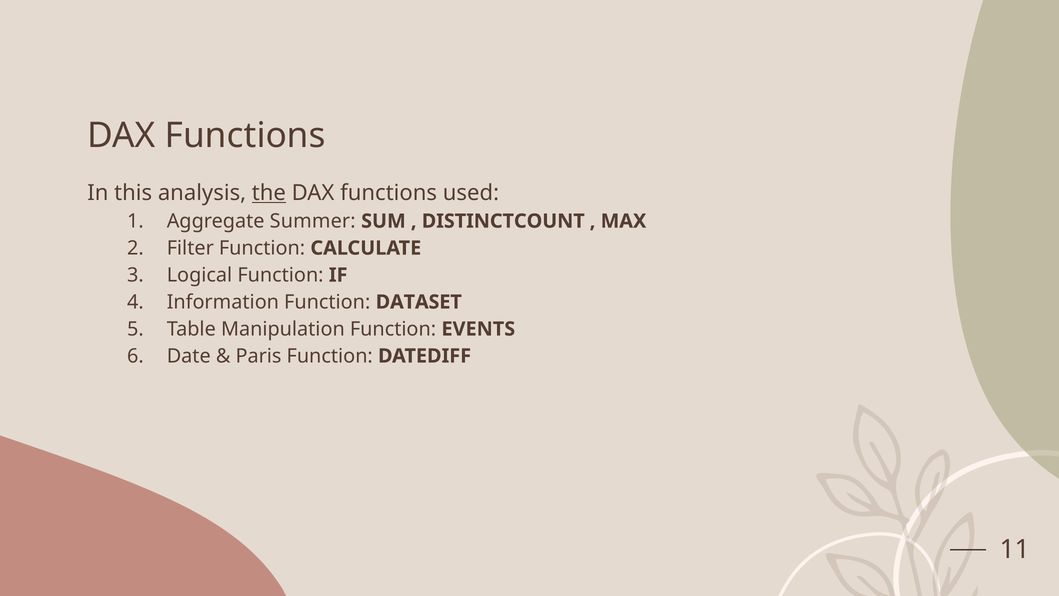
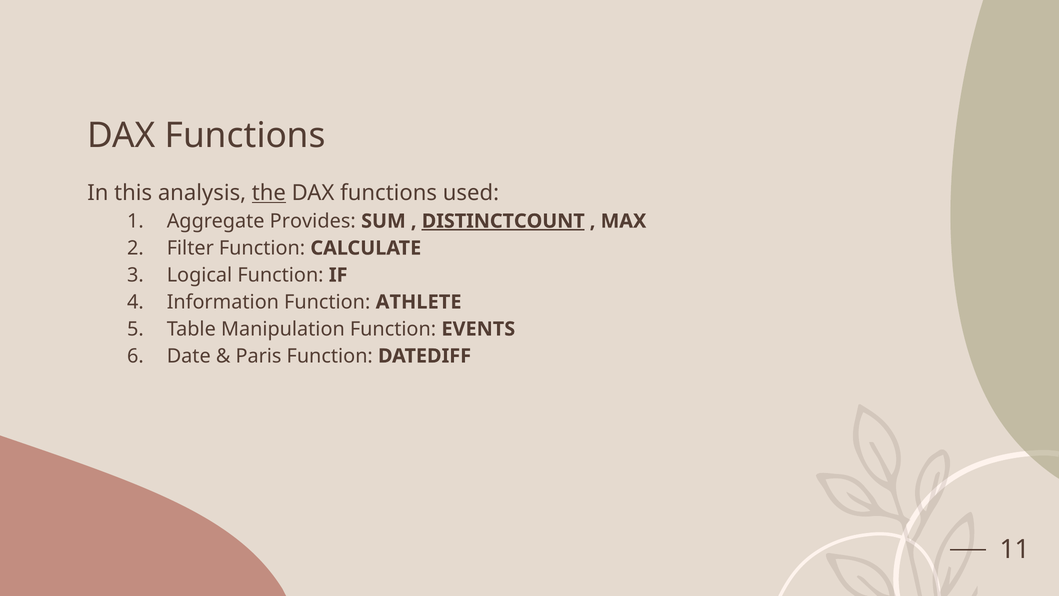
Summer: Summer -> Provides
DISTINCTCOUNT underline: none -> present
DATASET: DATASET -> ATHLETE
